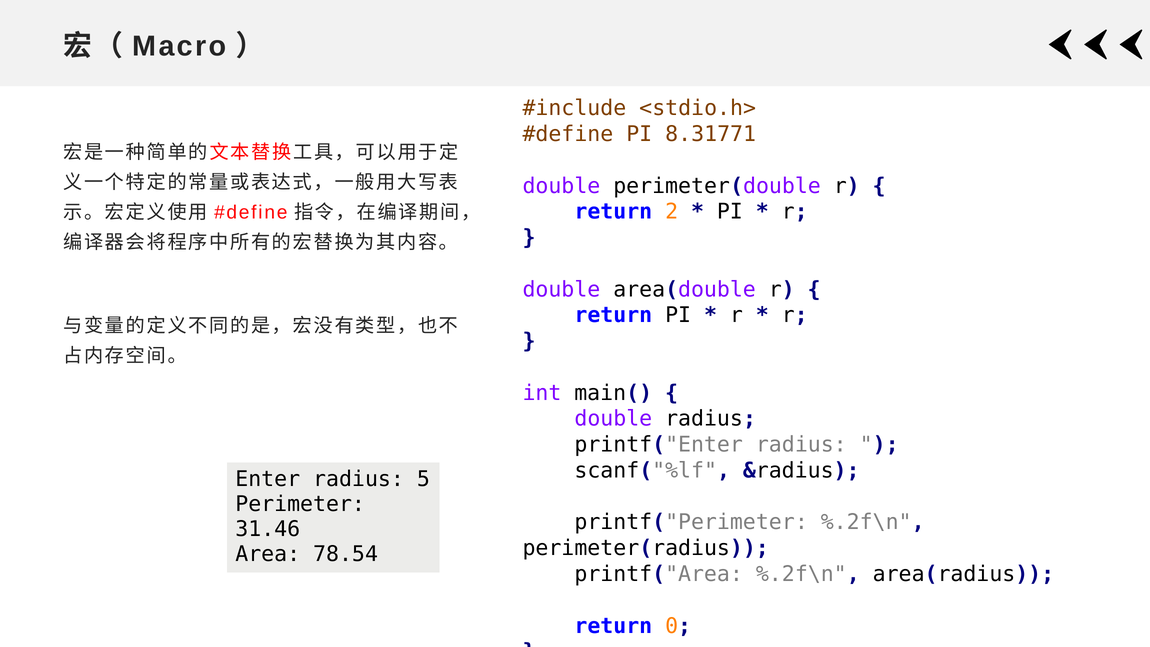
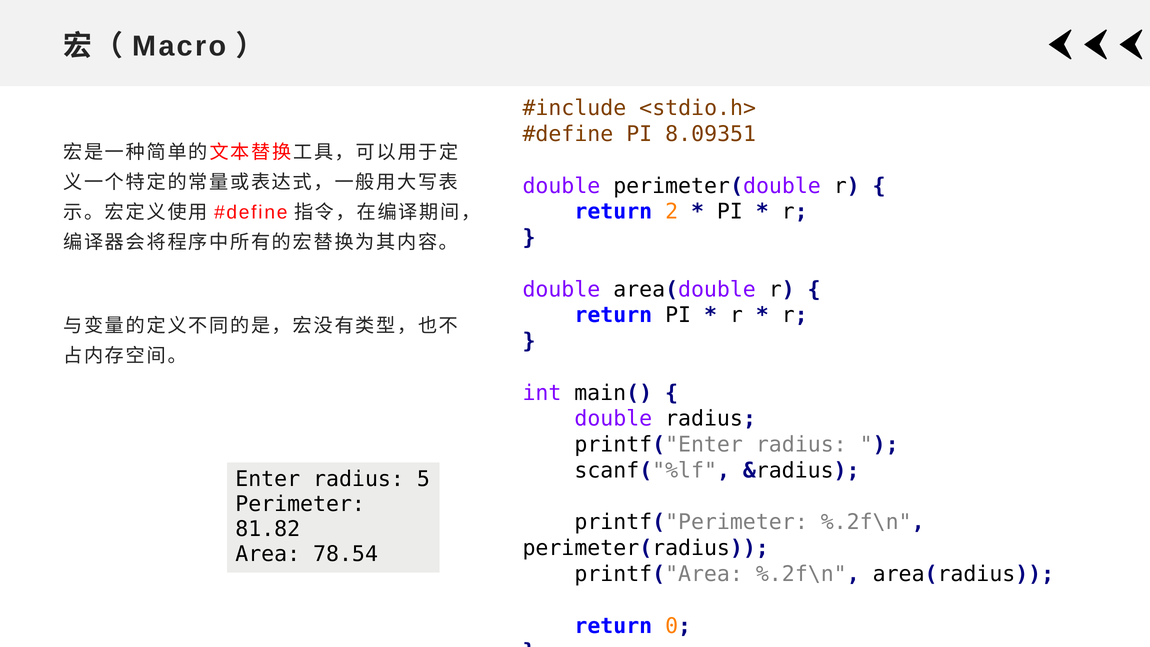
8.31771: 8.31771 -> 8.09351
31.46: 31.46 -> 81.82
